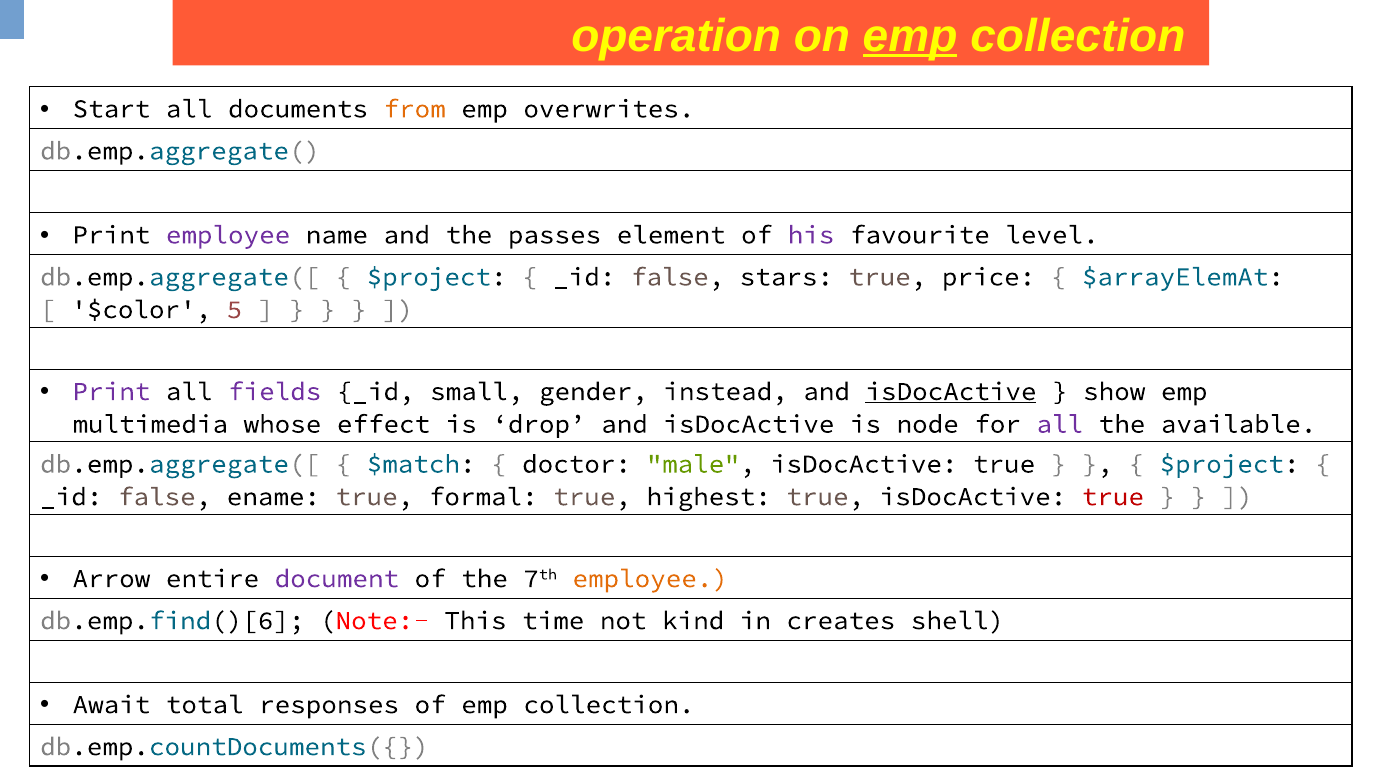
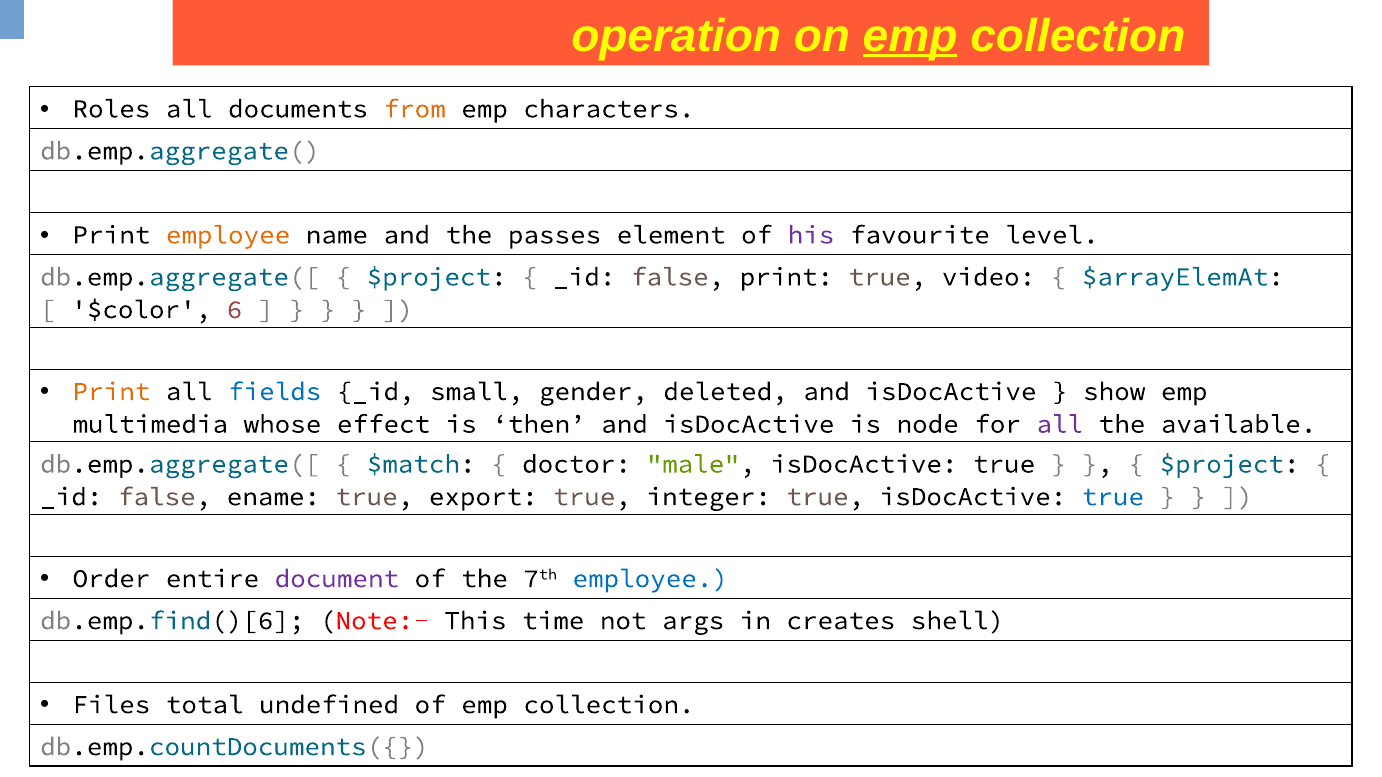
Start: Start -> Roles
overwrites: overwrites -> characters
employee at (228, 235) colour: purple -> orange
false stars: stars -> print
price: price -> video
5: 5 -> 6
Print at (111, 392) colour: purple -> orange
fields colour: purple -> blue
instead: instead -> deleted
isDocActive at (951, 392) underline: present -> none
drop: drop -> then
formal: formal -> export
highest: highest -> integer
true at (1113, 497) colour: red -> blue
Arrow: Arrow -> Order
employee at (650, 579) colour: orange -> blue
kind: kind -> args
Await: Await -> Files
responses: responses -> undefined
